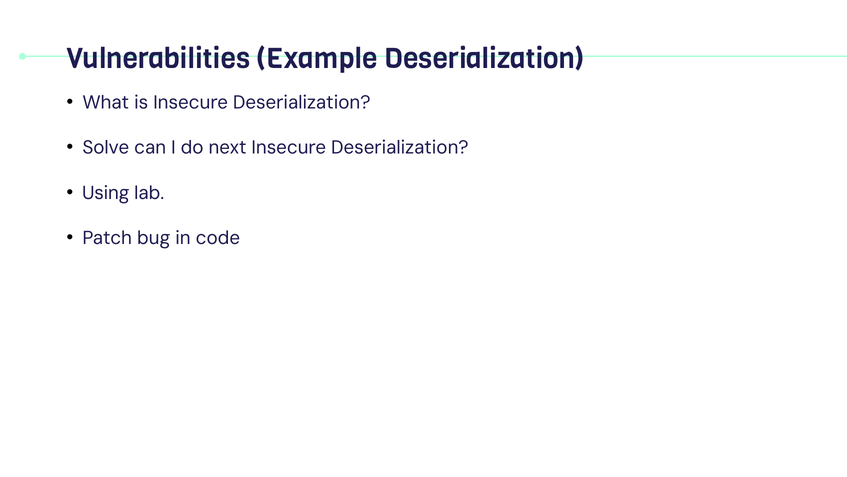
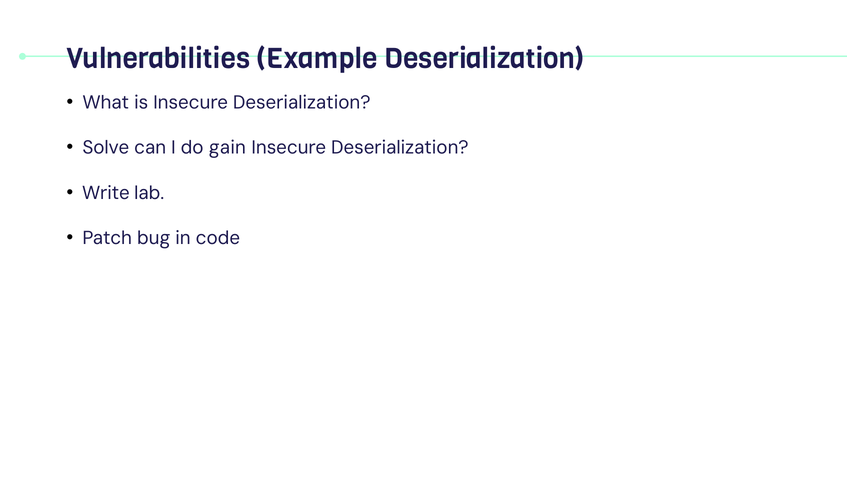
next: next -> gain
Using: Using -> Write
